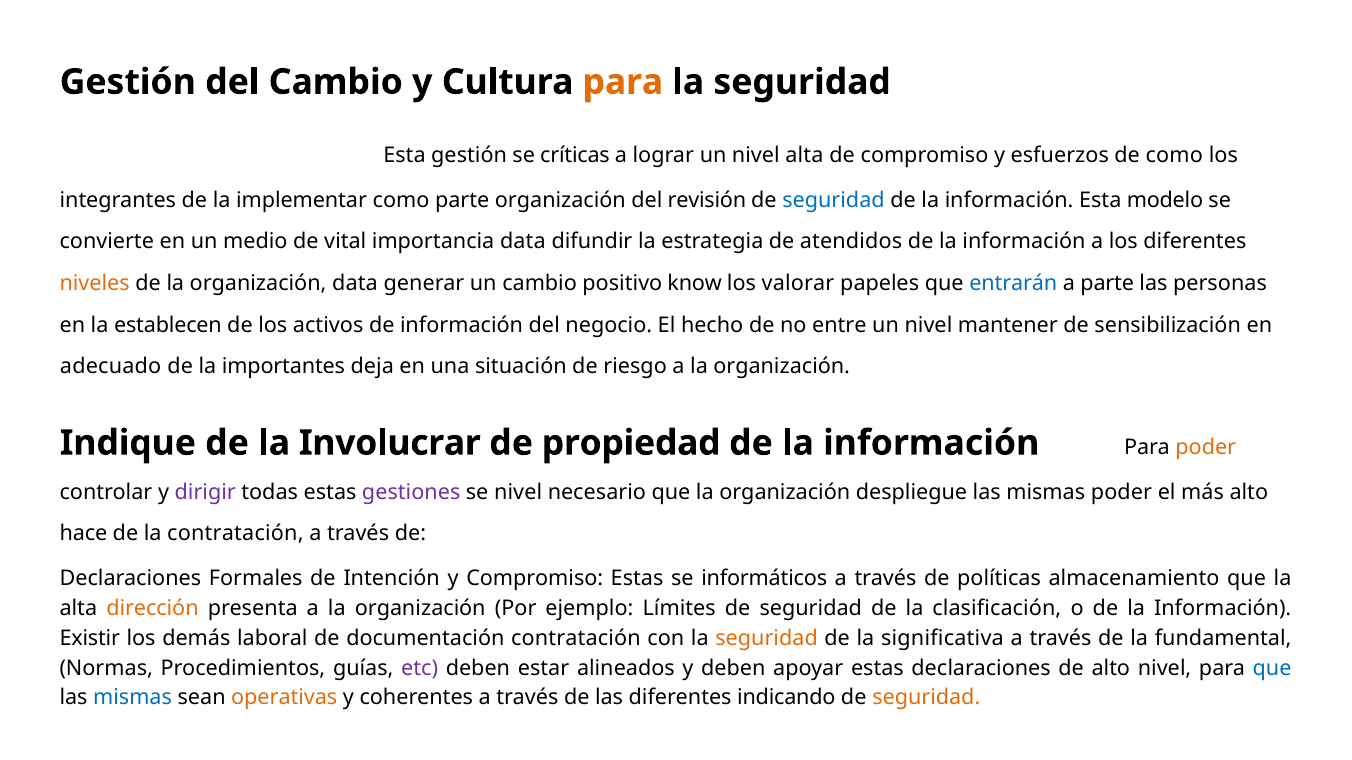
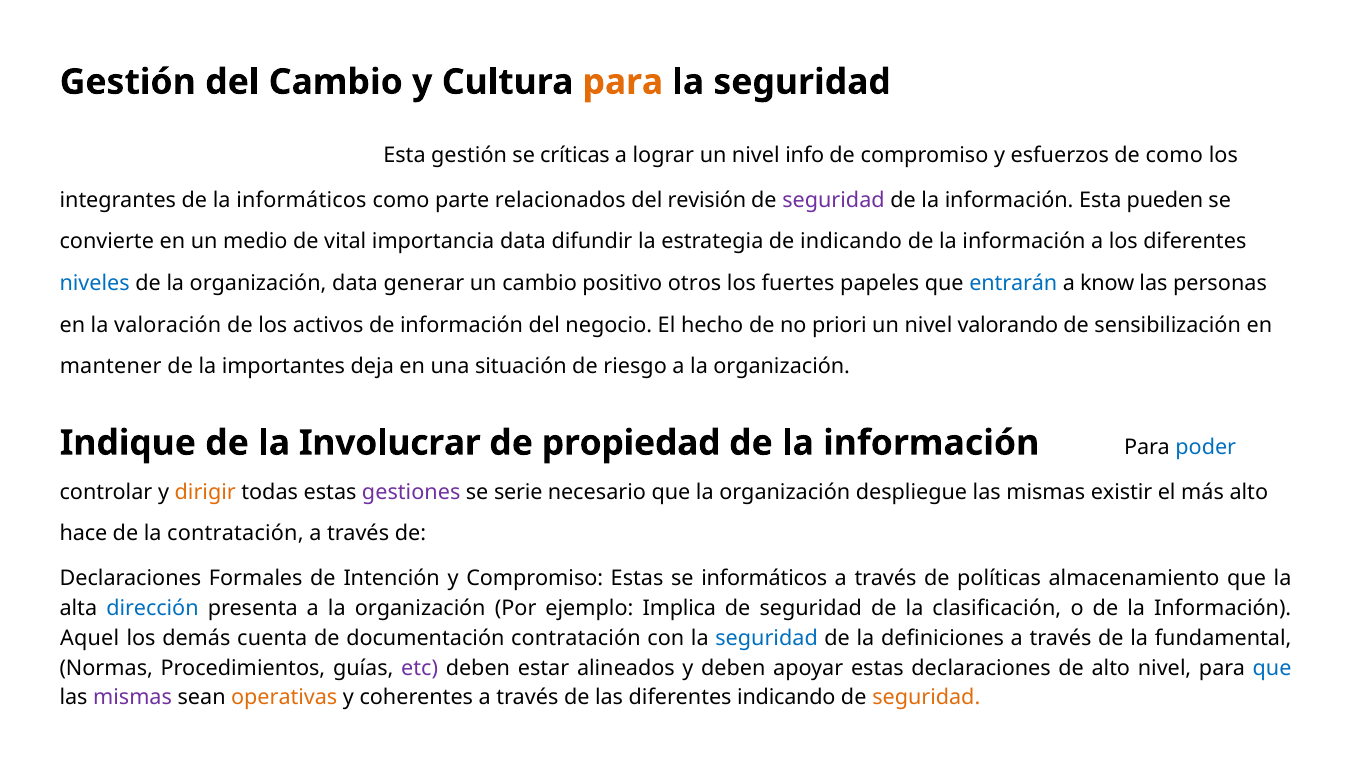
nivel alta: alta -> info
la implementar: implementar -> informáticos
parte organización: organización -> relacionados
seguridad at (833, 200) colour: blue -> purple
modelo: modelo -> pueden
de atendidos: atendidos -> indicando
niveles colour: orange -> blue
know: know -> otros
valorar: valorar -> fuertes
a parte: parte -> know
establecen: establecen -> valoración
entre: entre -> priori
mantener: mantener -> valorando
adecuado: adecuado -> mantener
poder at (1206, 448) colour: orange -> blue
dirigir colour: purple -> orange
se nivel: nivel -> serie
mismas poder: poder -> existir
dirección colour: orange -> blue
Límites: Límites -> Implica
Existir: Existir -> Aquel
laboral: laboral -> cuenta
seguridad at (767, 639) colour: orange -> blue
significativa: significativa -> definiciones
mismas at (133, 698) colour: blue -> purple
